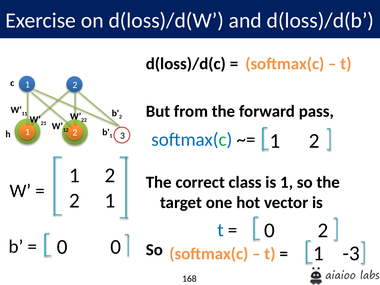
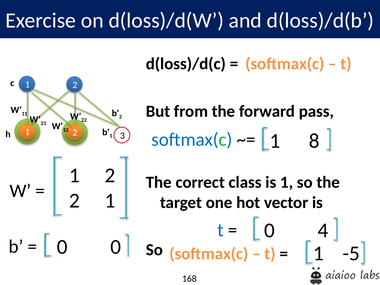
2 at (314, 141): 2 -> 8
0 2: 2 -> 4
-3: -3 -> -5
